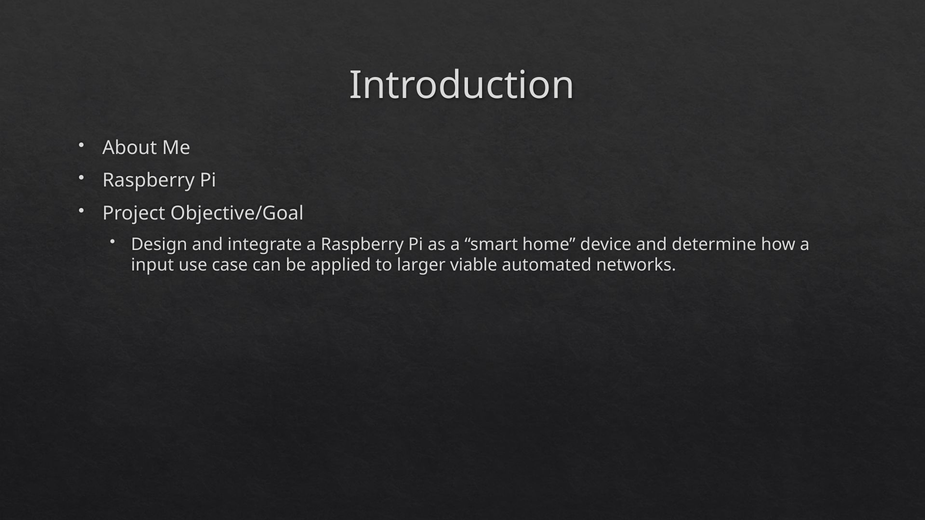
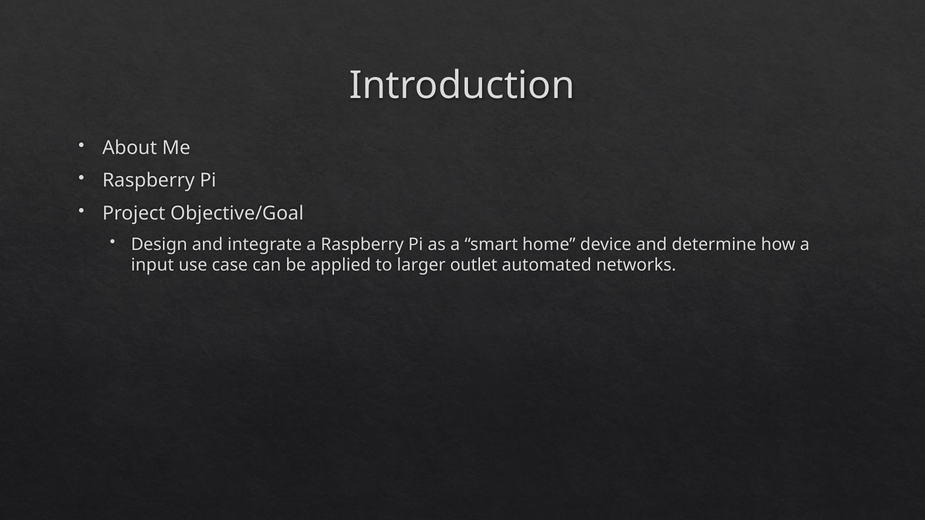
viable: viable -> outlet
